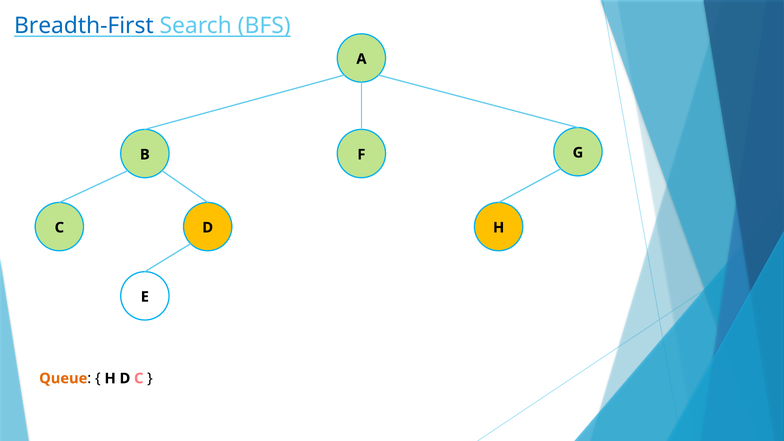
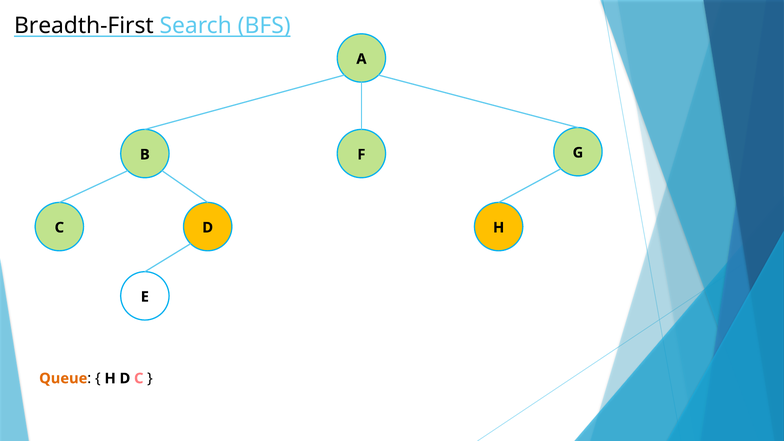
Breadth-First colour: blue -> black
